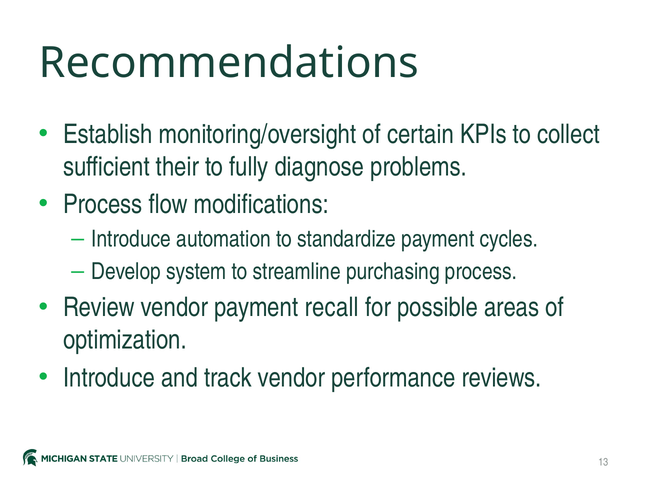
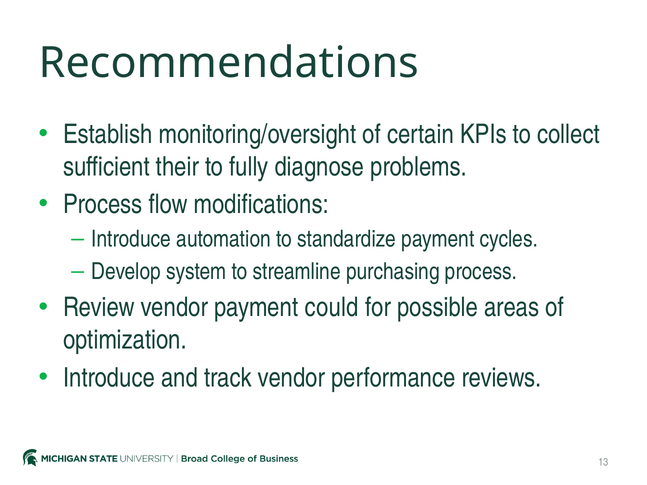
recall: recall -> could
